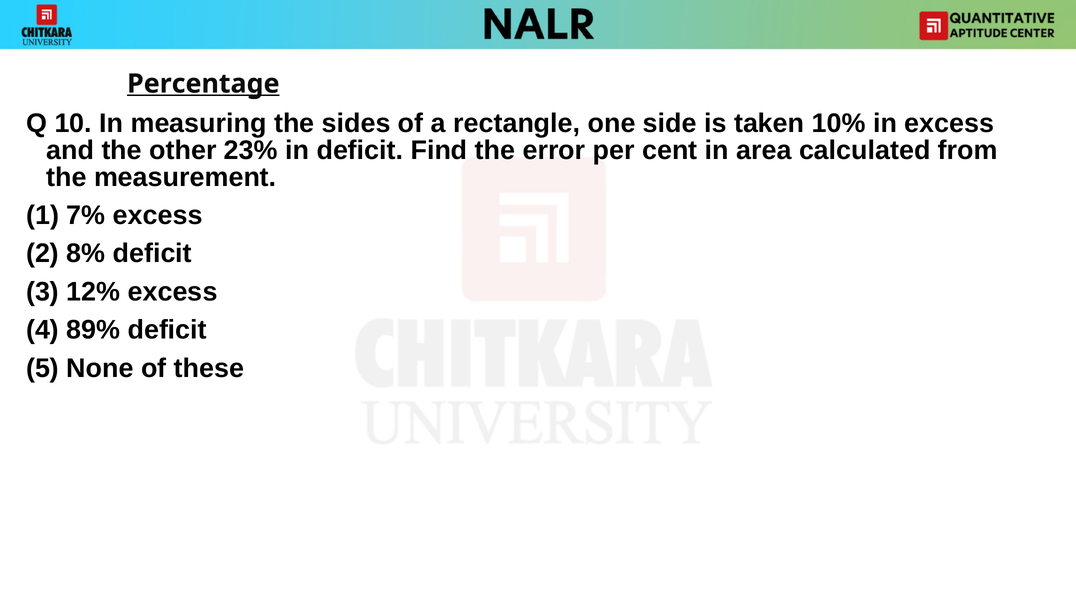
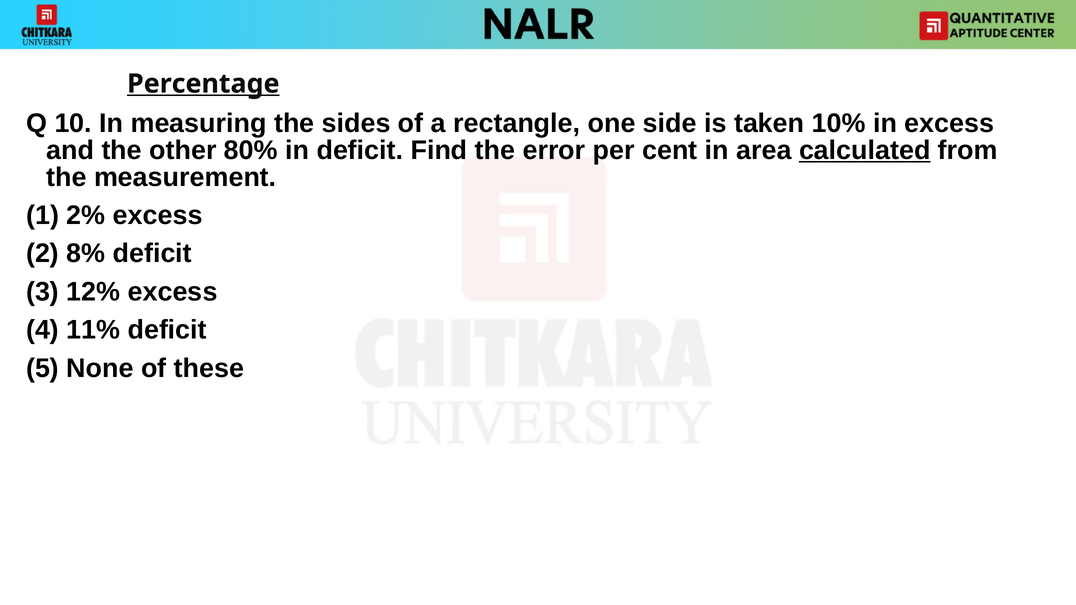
23%: 23% -> 80%
calculated underline: none -> present
7%: 7% -> 2%
89%: 89% -> 11%
